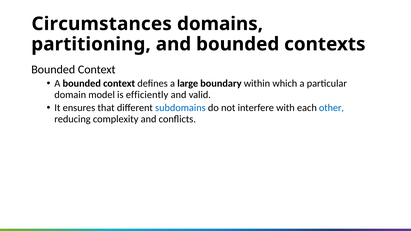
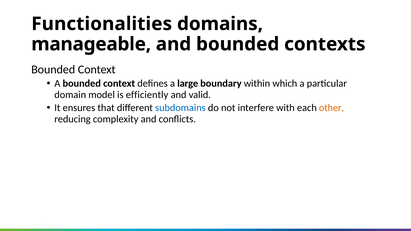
Circumstances: Circumstances -> Functionalities
partitioning: partitioning -> manageable
other colour: blue -> orange
